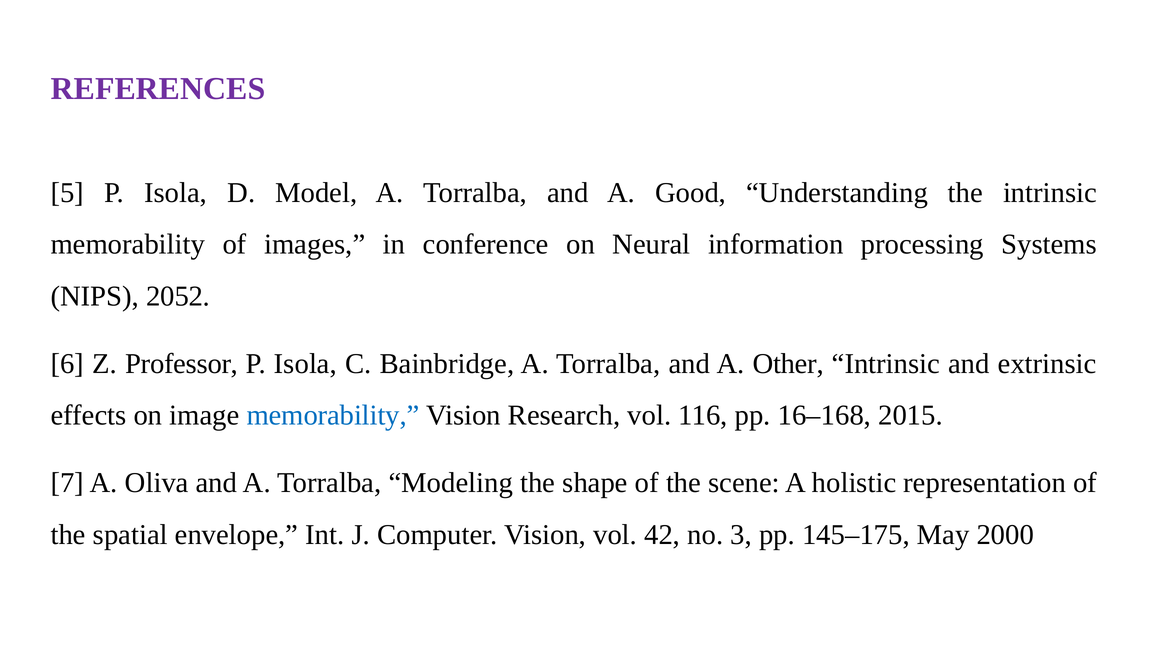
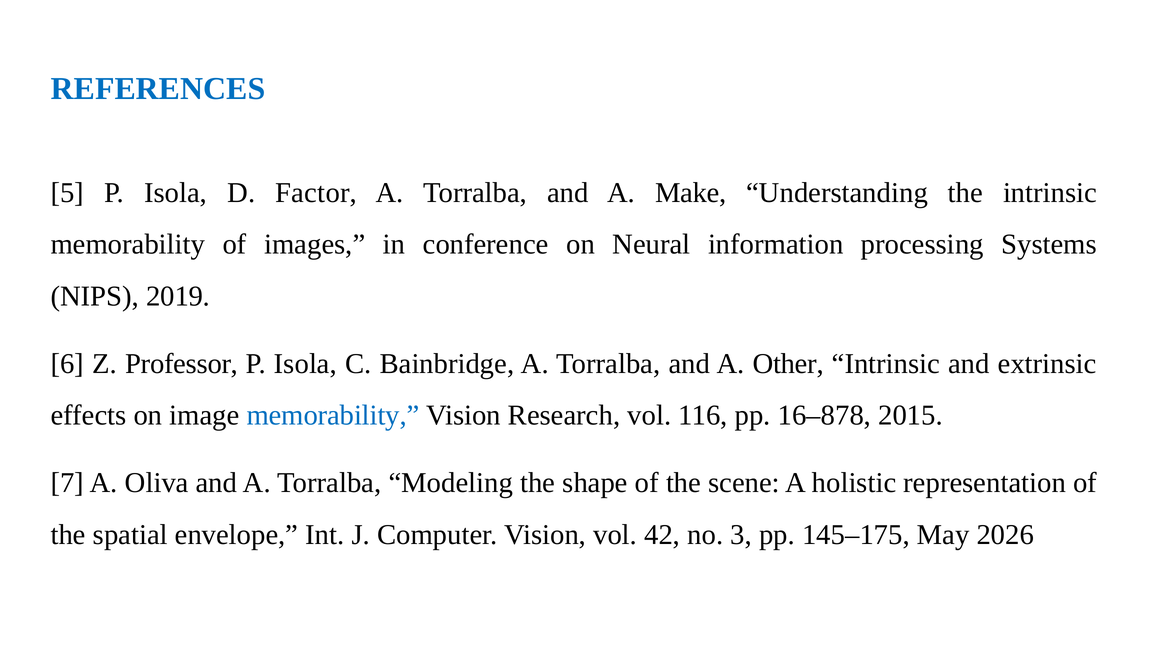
REFERENCES colour: purple -> blue
Model: Model -> Factor
Good: Good -> Make
2052: 2052 -> 2019
16–168: 16–168 -> 16–878
2000: 2000 -> 2026
